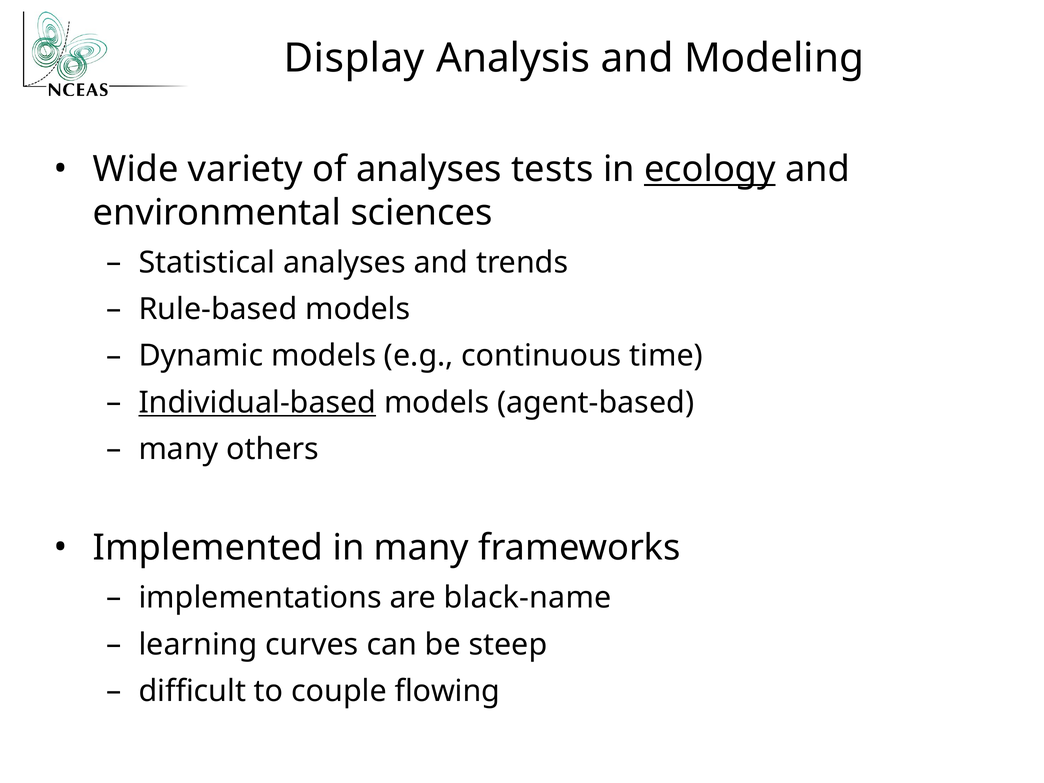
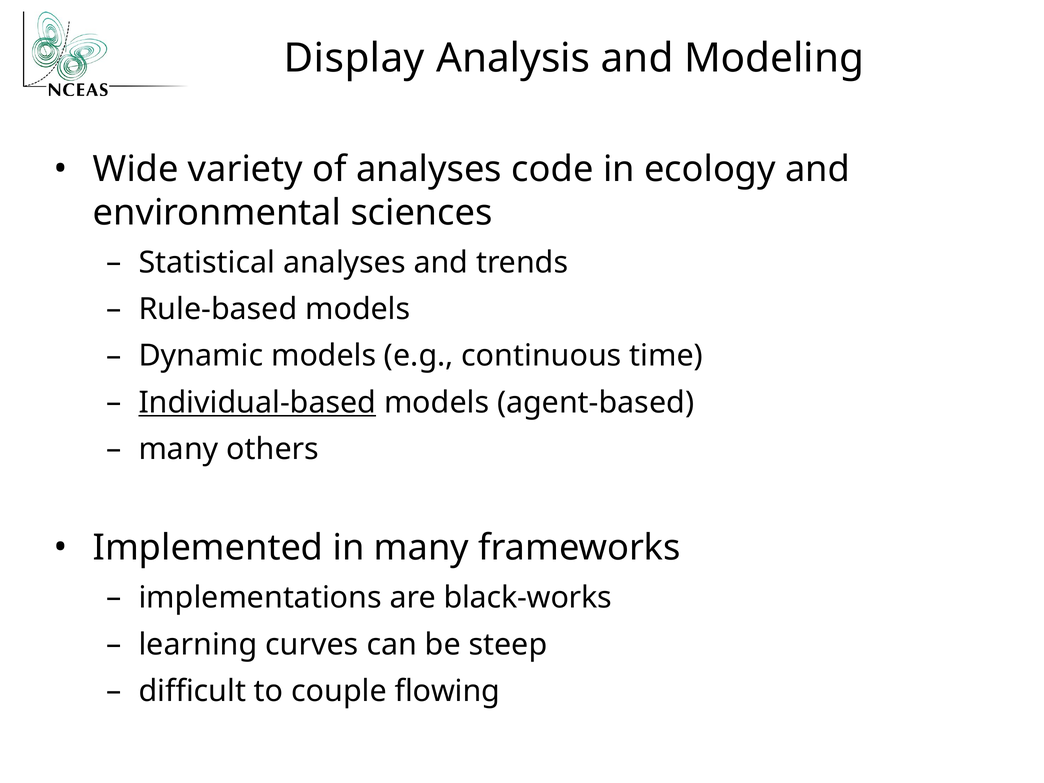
tests: tests -> code
ecology underline: present -> none
black-name: black-name -> black-works
